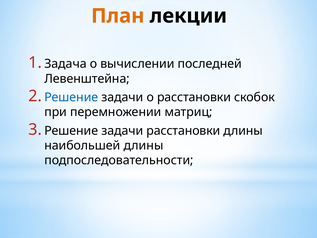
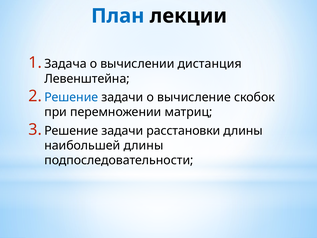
План colour: orange -> blue
последней: последней -> дистанция
о расстановки: расстановки -> вычисление
